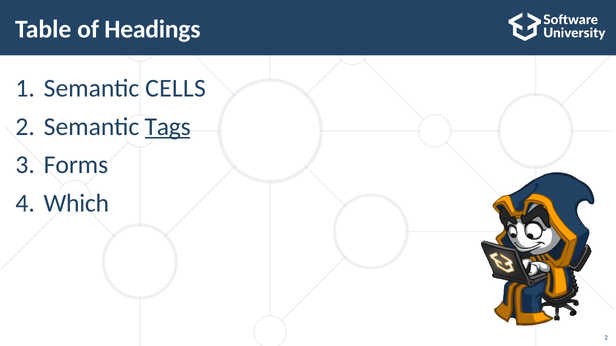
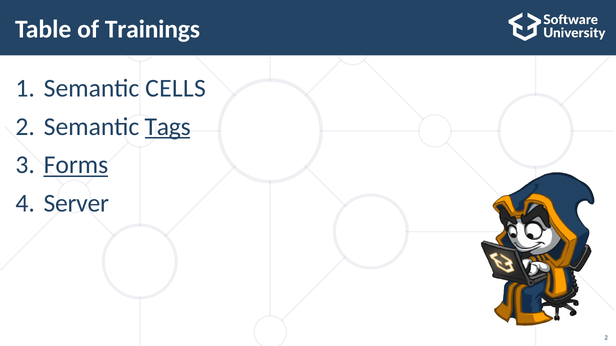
Headings: Headings -> Trainings
Forms underline: none -> present
Which: Which -> Server
